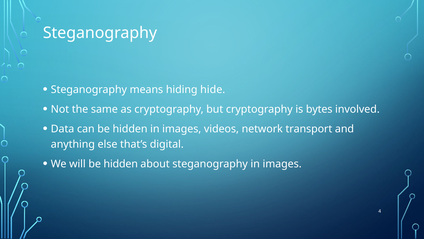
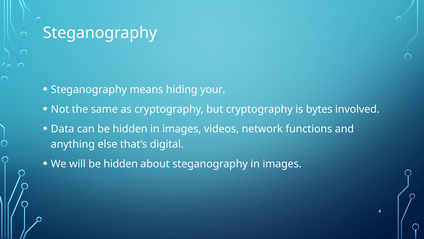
hide: hide -> your
transport: transport -> functions
